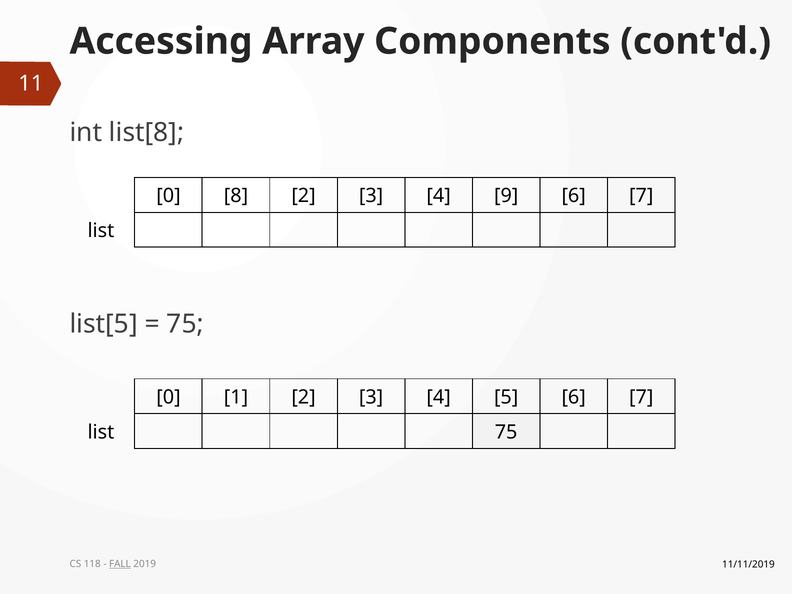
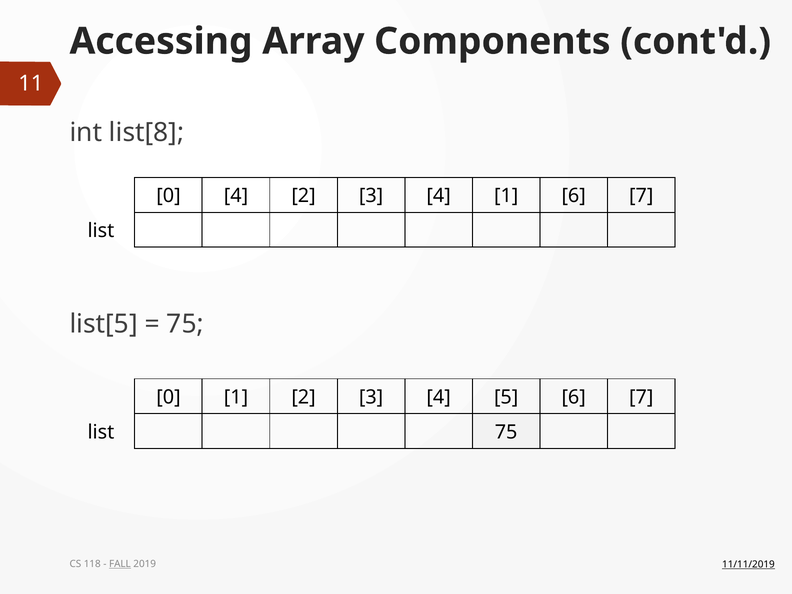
0 8: 8 -> 4
4 9: 9 -> 1
11/11/2019 underline: none -> present
